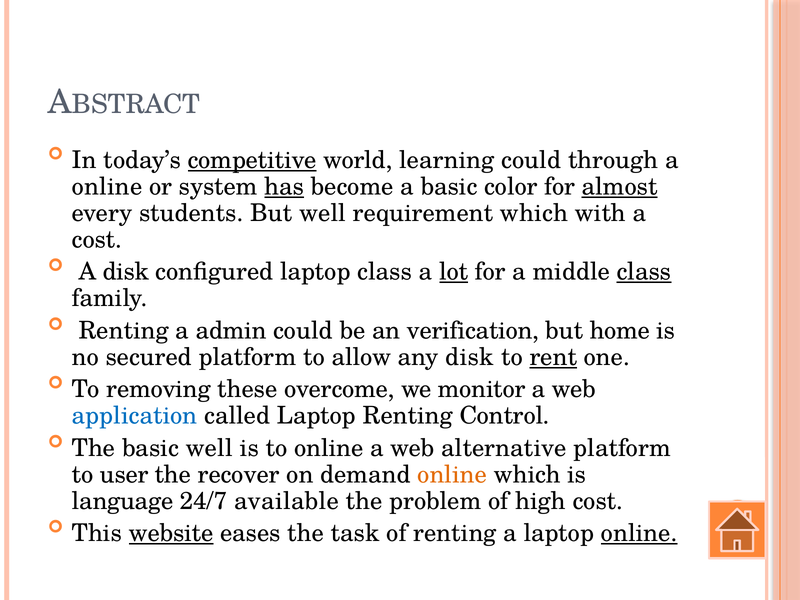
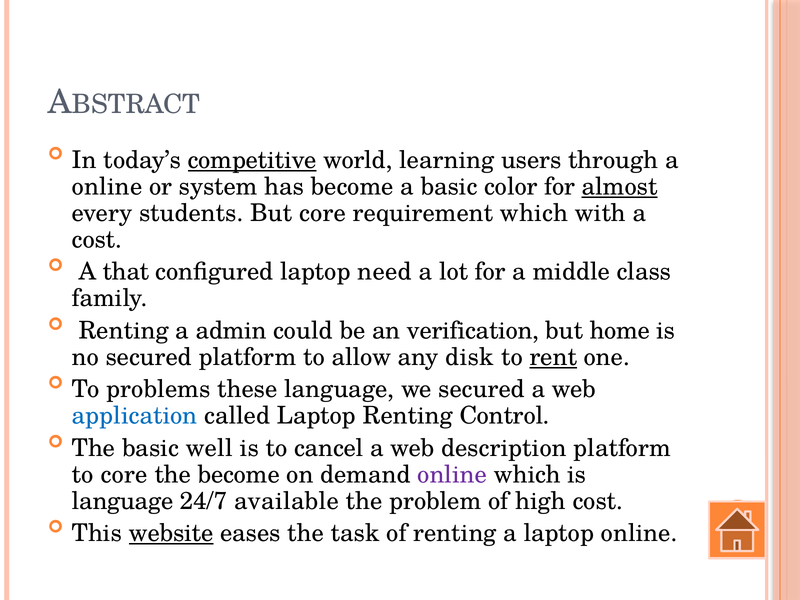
learning could: could -> users
has underline: present -> none
But well: well -> core
A disk: disk -> that
laptop class: class -> need
lot underline: present -> none
class at (644, 272) underline: present -> none
removing: removing -> problems
these overcome: overcome -> language
we monitor: monitor -> secured
to online: online -> cancel
alternative: alternative -> description
to user: user -> core
the recover: recover -> become
online at (452, 475) colour: orange -> purple
online at (639, 533) underline: present -> none
